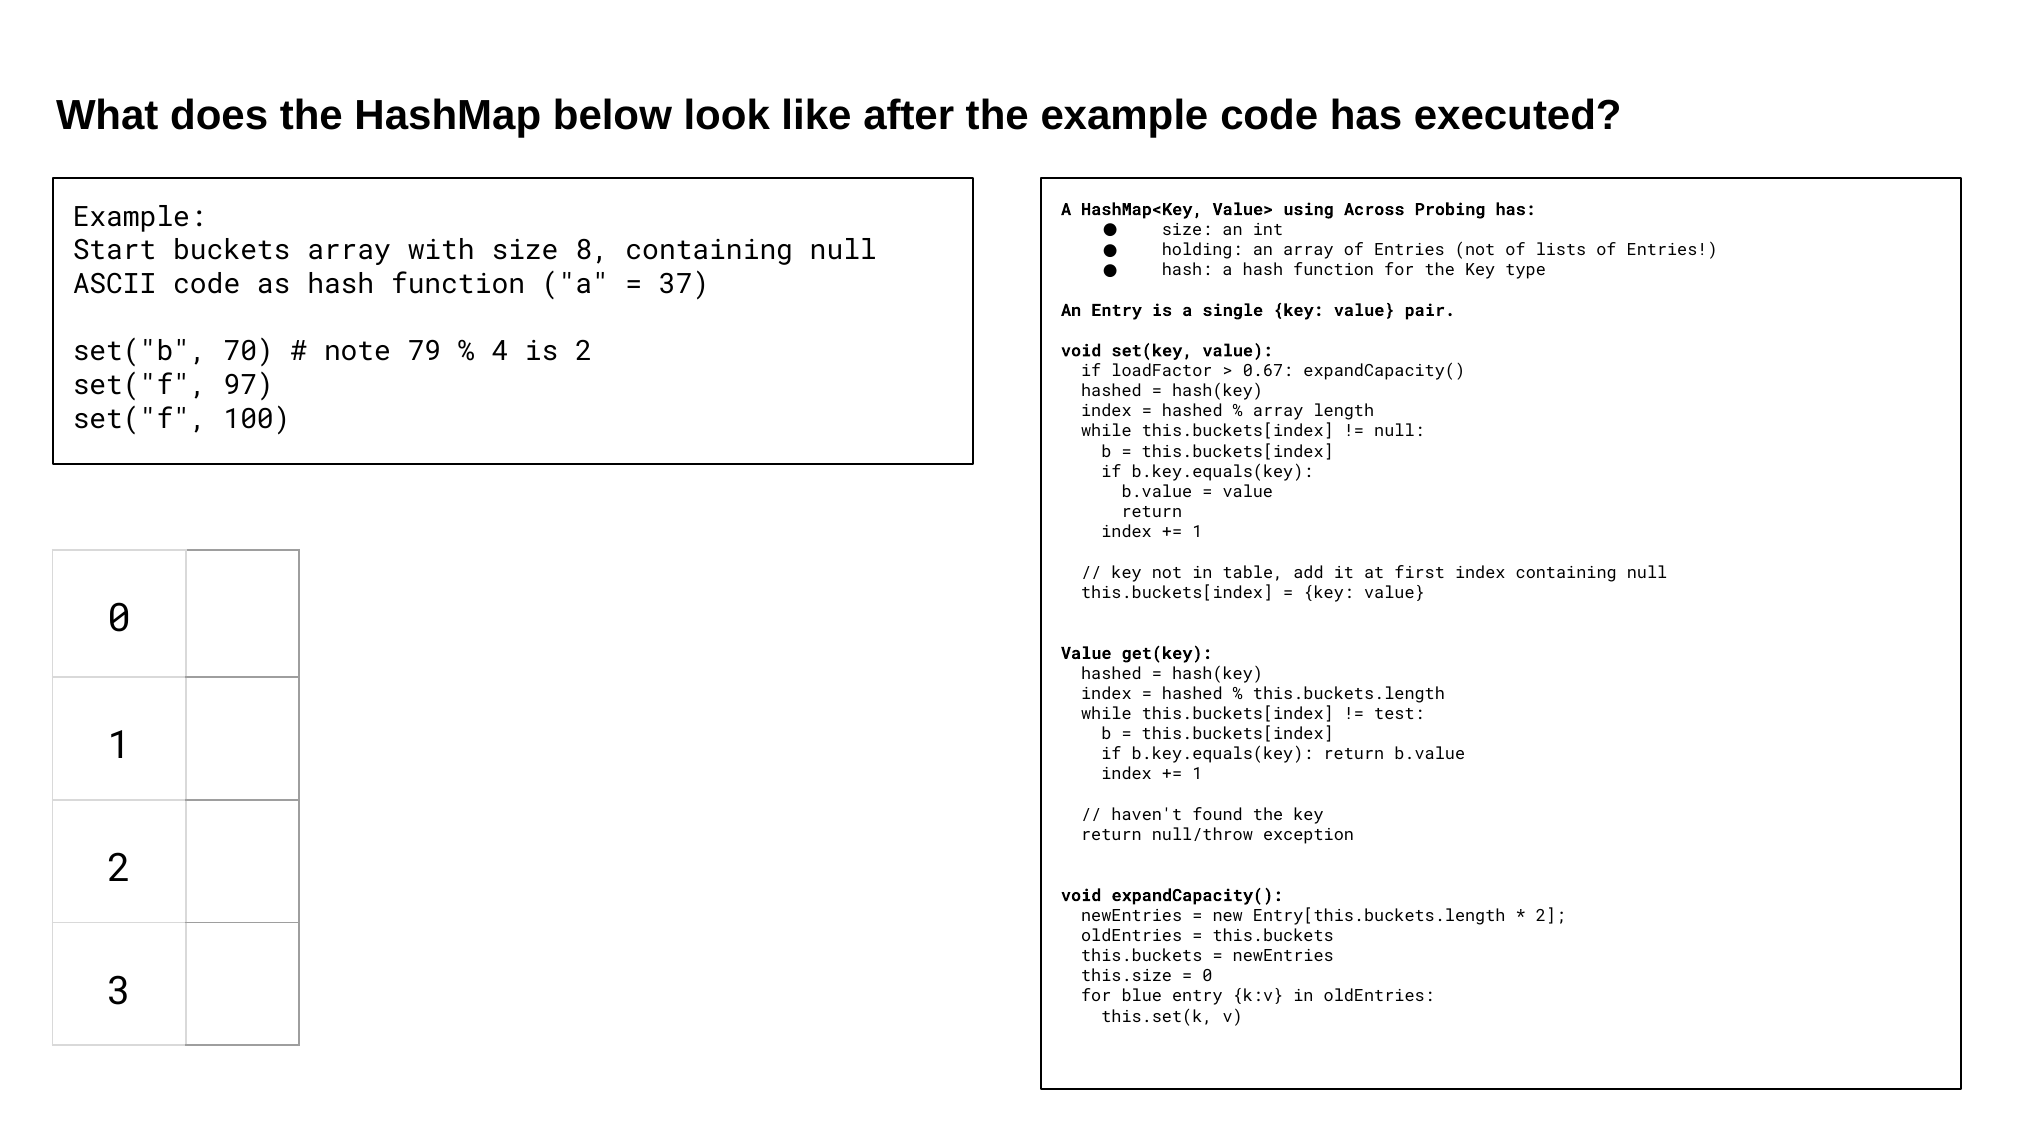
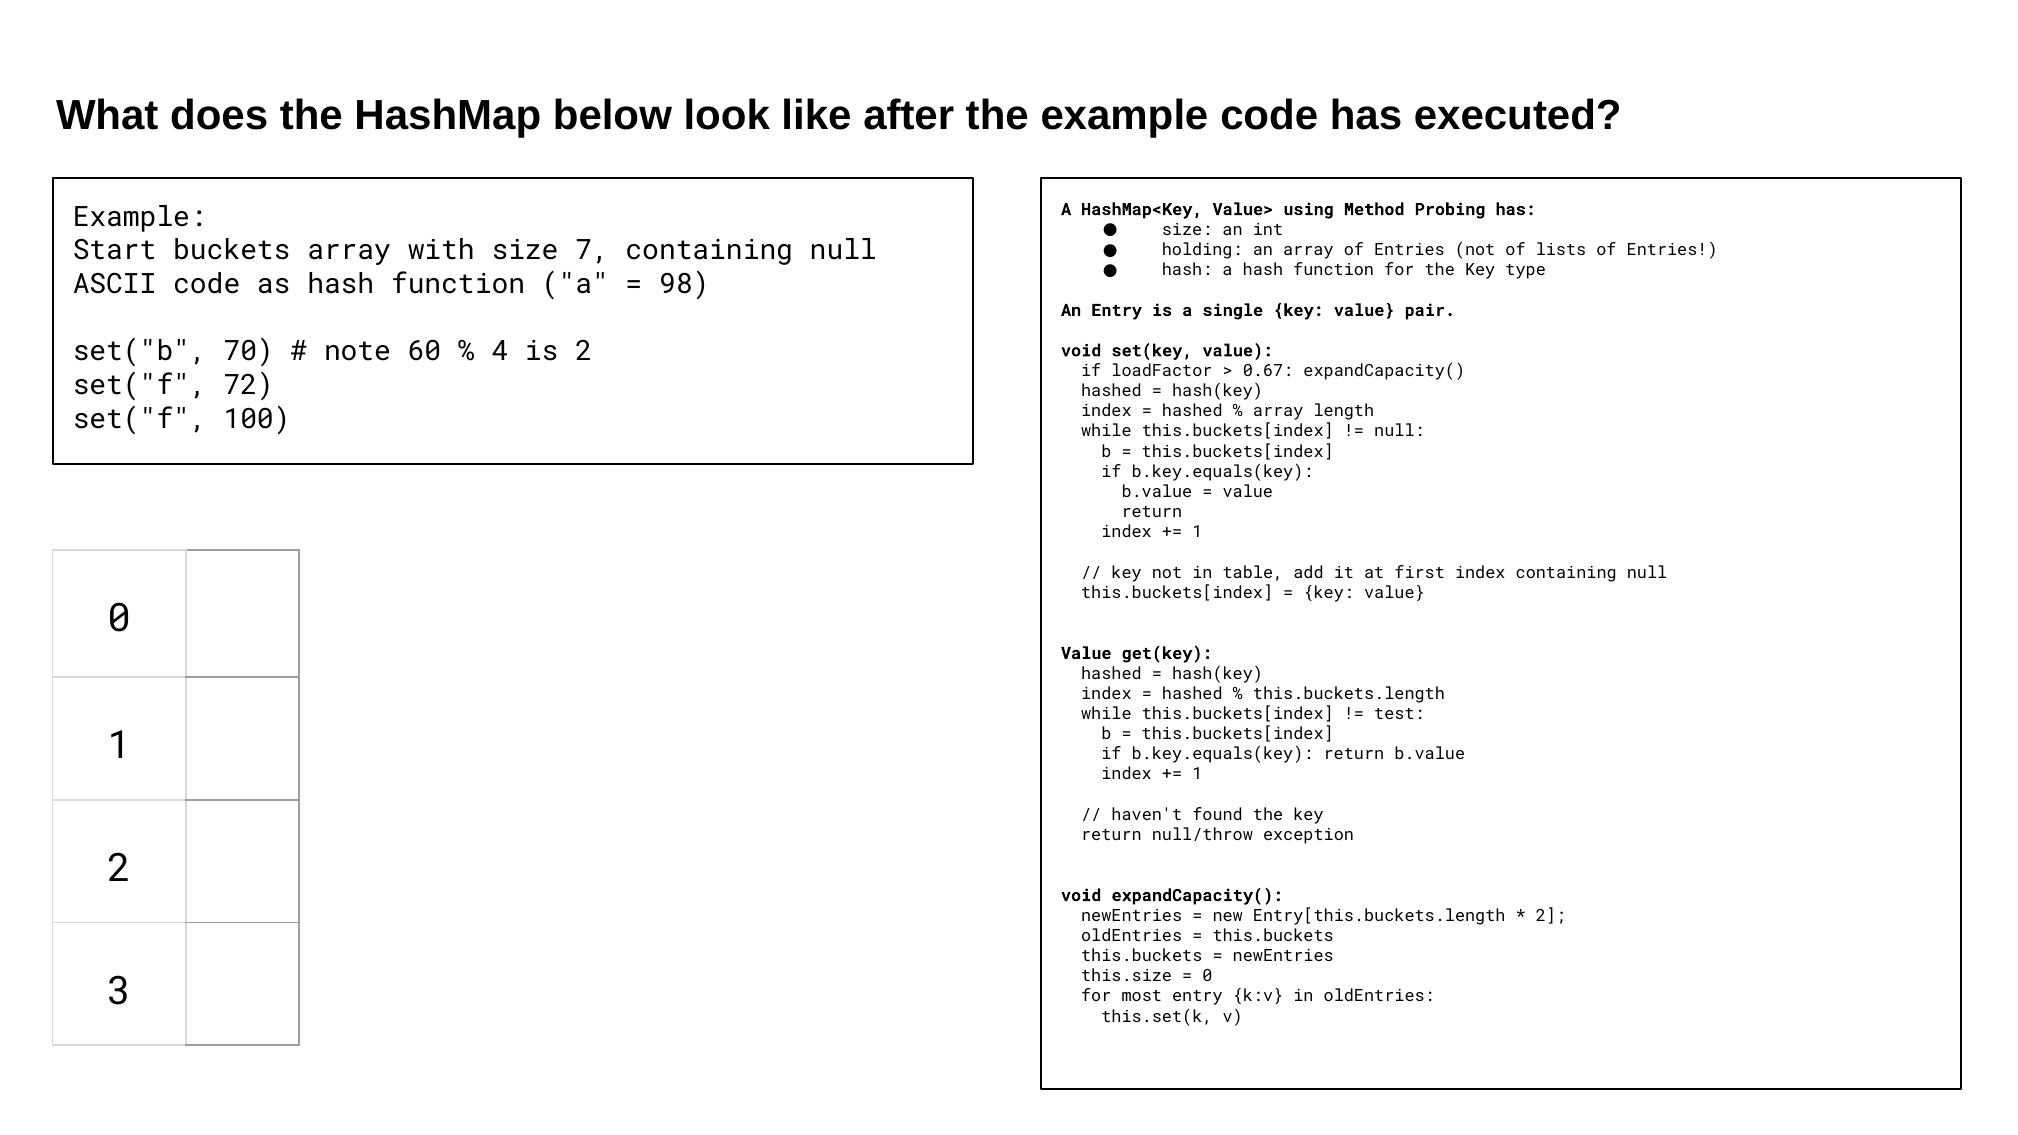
Across: Across -> Method
8: 8 -> 7
37: 37 -> 98
79: 79 -> 60
97: 97 -> 72
blue: blue -> most
